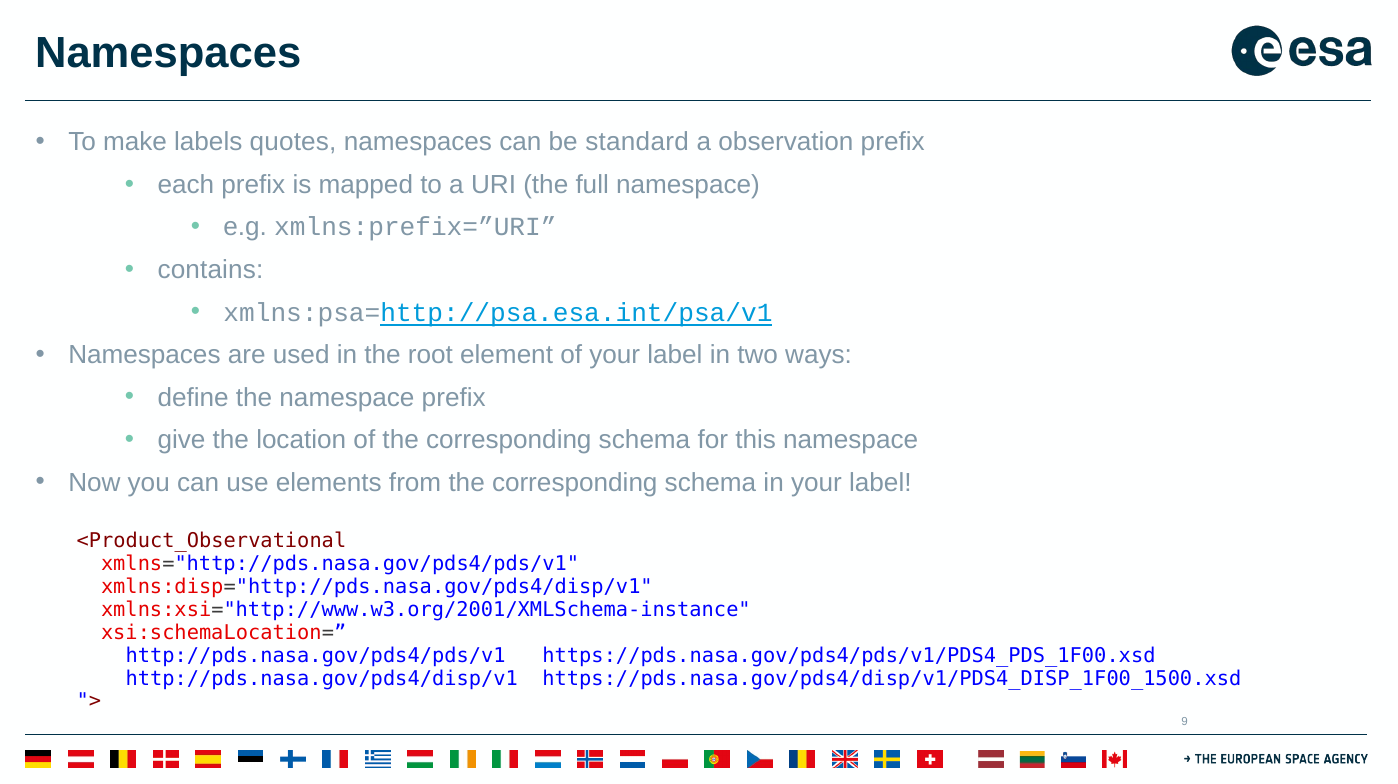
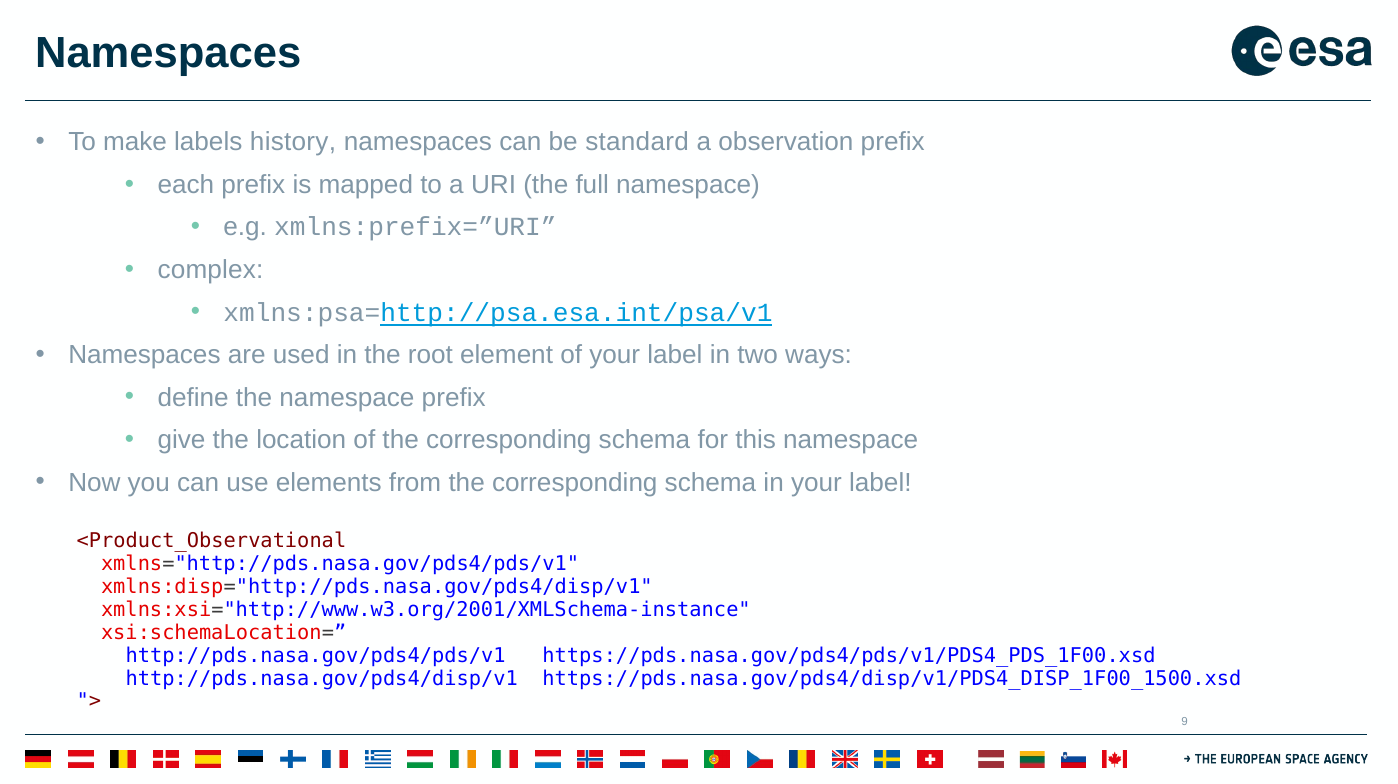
quotes: quotes -> history
contains: contains -> complex
